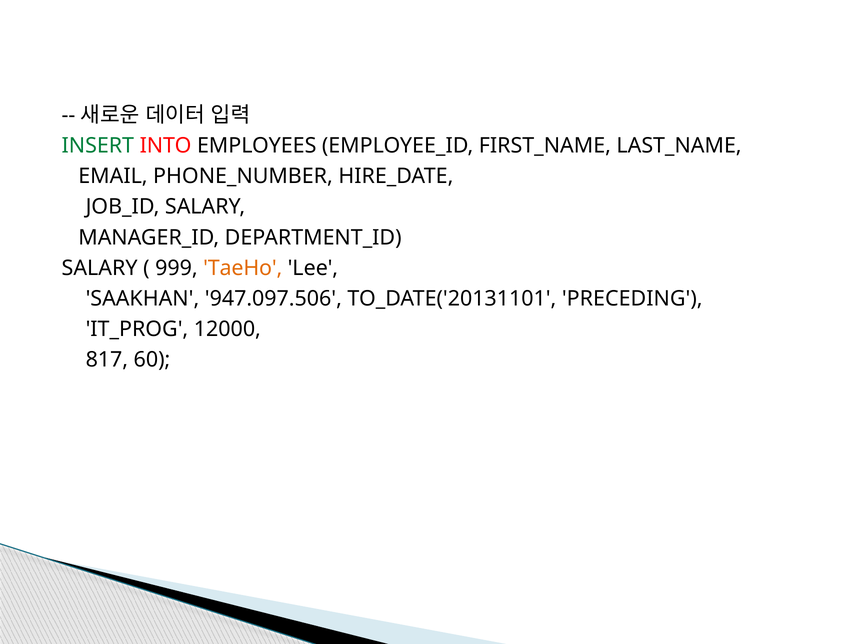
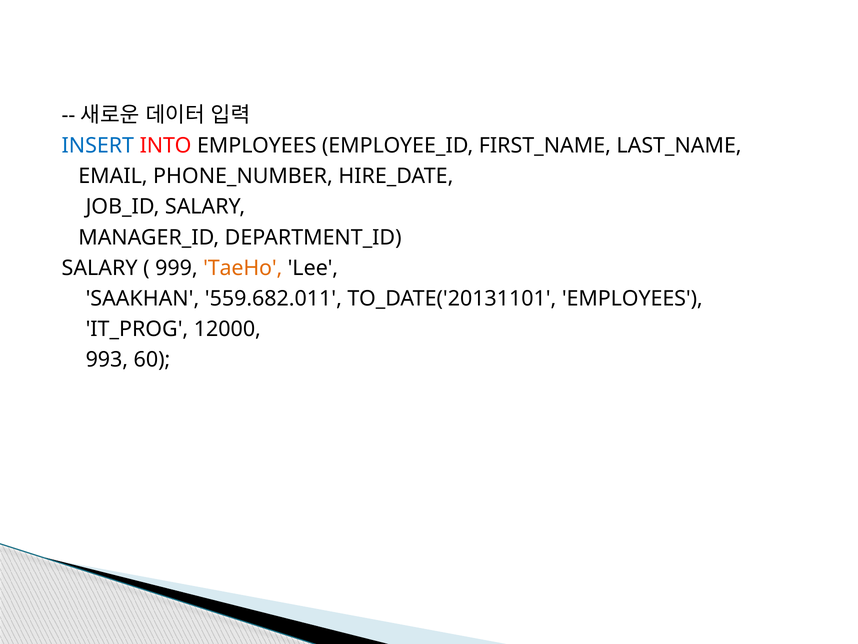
INSERT colour: green -> blue
947.097.506: 947.097.506 -> 559.682.011
TO_DATE('20131101 PRECEDING: PRECEDING -> EMPLOYEES
817: 817 -> 993
